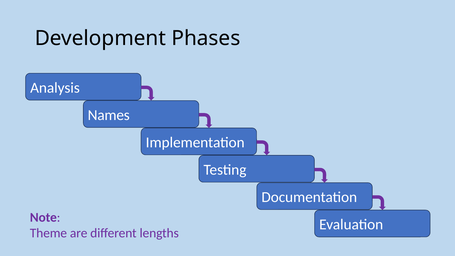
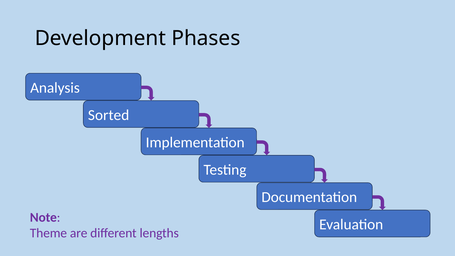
Names: Names -> Sorted
